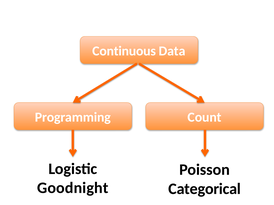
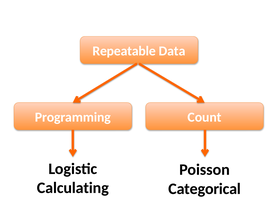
Continuous: Continuous -> Repeatable
Goodnight: Goodnight -> Calculating
